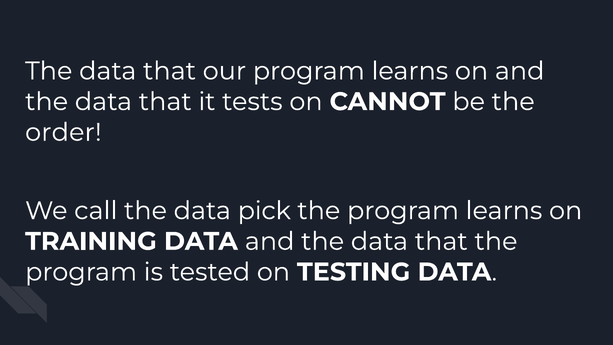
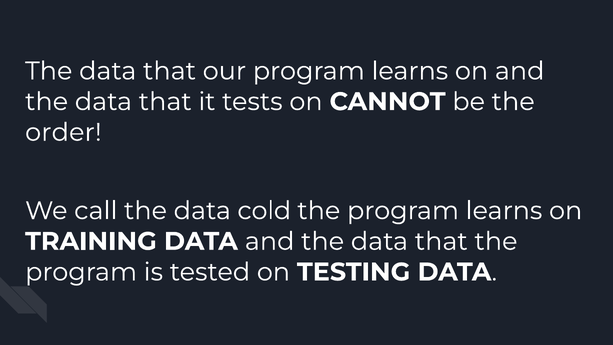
pick: pick -> cold
